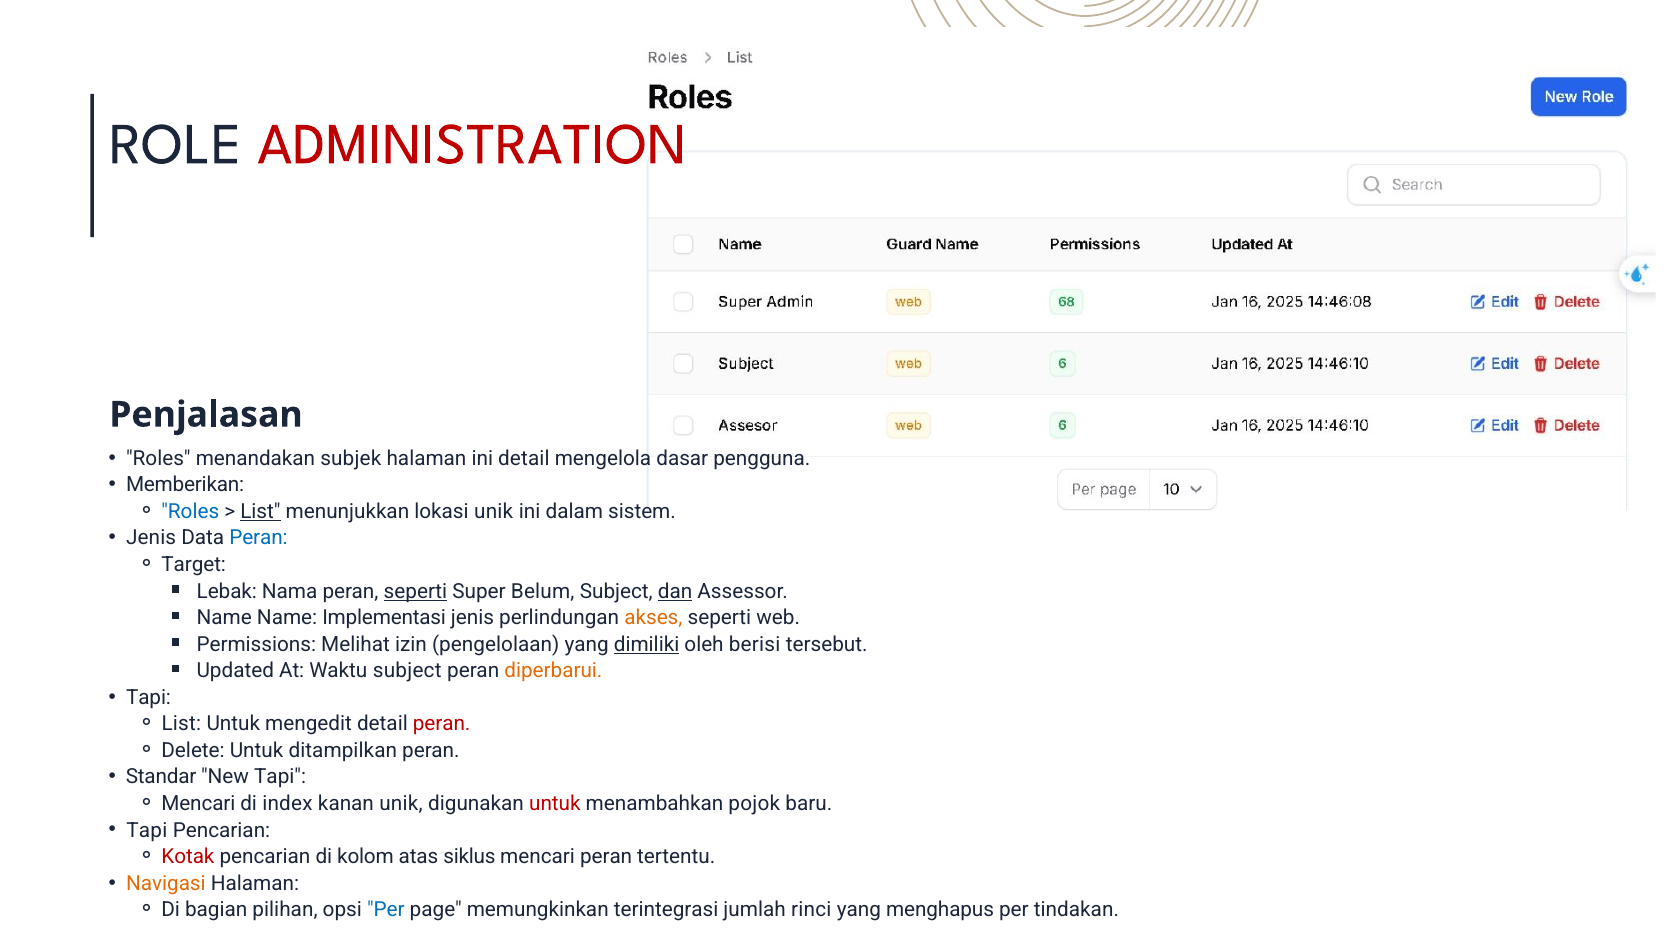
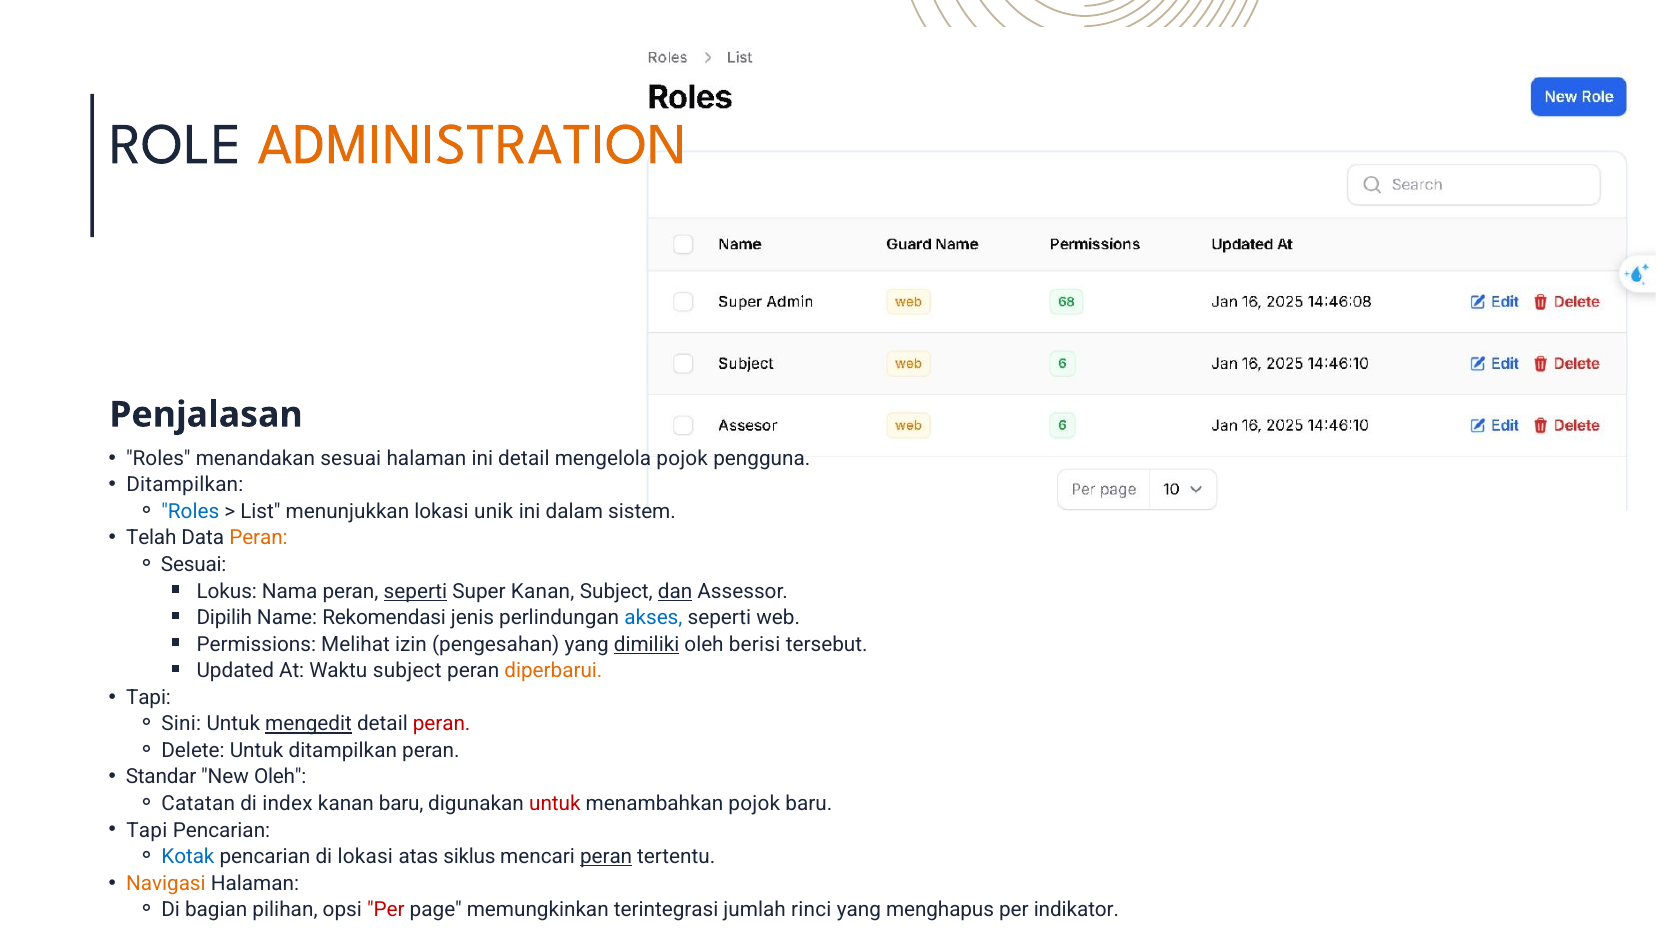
ADMINISTRATION colour: red -> orange
menandakan subjek: subjek -> sesuai
mengelola dasar: dasar -> pojok
Memberikan at (185, 485): Memberikan -> Ditampilkan
List at (260, 512) underline: present -> none
Jenis at (151, 538): Jenis -> Telah
Peran at (259, 538) colour: blue -> orange
Target at (194, 565): Target -> Sesuai
Lebak: Lebak -> Lokus
Super Belum: Belum -> Kanan
Name at (224, 618): Name -> Dipilih
Implementasi: Implementasi -> Rekomendasi
akses colour: orange -> blue
pengelolaan: pengelolaan -> pengesahan
List at (181, 724): List -> Sini
mengedit underline: none -> present
New Tapi: Tapi -> Oleh
Mencari at (198, 804): Mencari -> Catatan
kanan unik: unik -> baru
Kotak colour: red -> blue
di kolom: kolom -> lokasi
peran at (606, 857) underline: none -> present
Per at (386, 910) colour: blue -> red
tindakan: tindakan -> indikator
